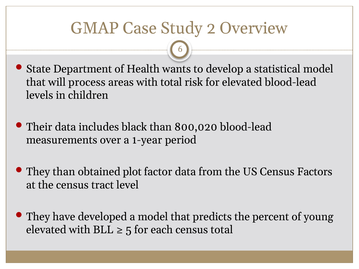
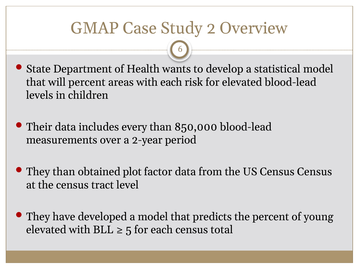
will process: process -> percent
with total: total -> each
black: black -> every
800,020: 800,020 -> 850,000
1-year: 1-year -> 2-year
Census Factors: Factors -> Census
